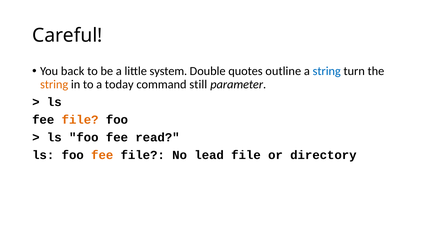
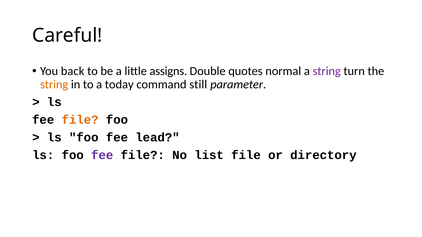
system: system -> assigns
outline: outline -> normal
string at (327, 71) colour: blue -> purple
read: read -> lead
fee at (102, 155) colour: orange -> purple
lead: lead -> list
